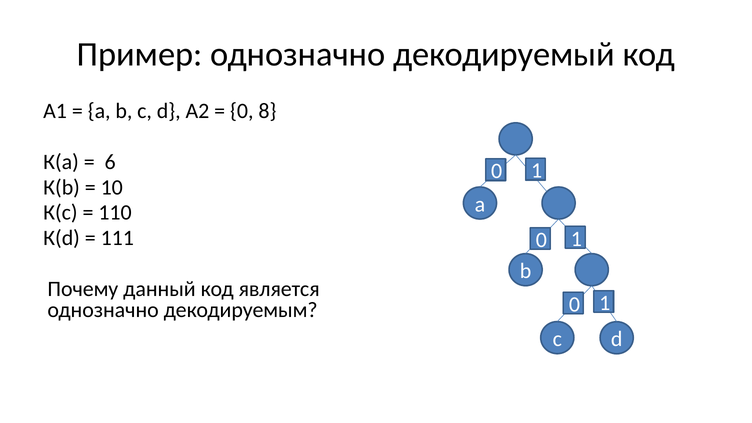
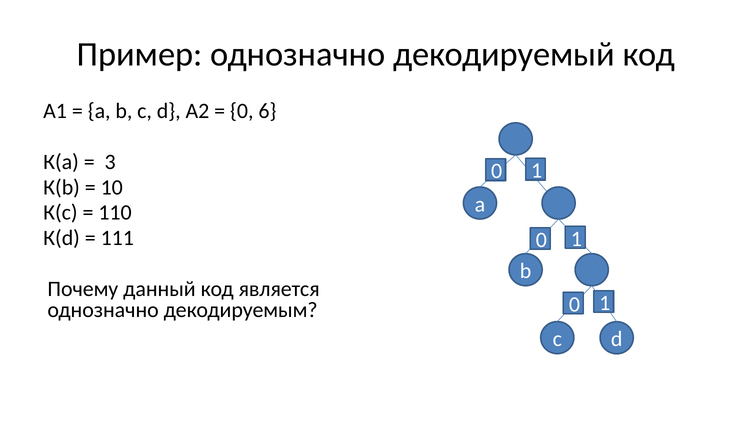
8: 8 -> 6
6: 6 -> 3
